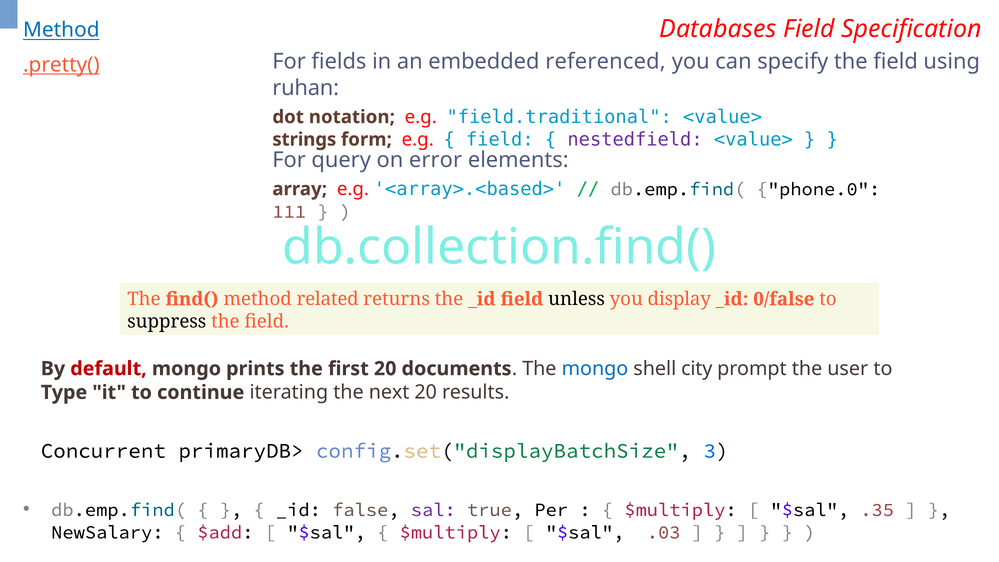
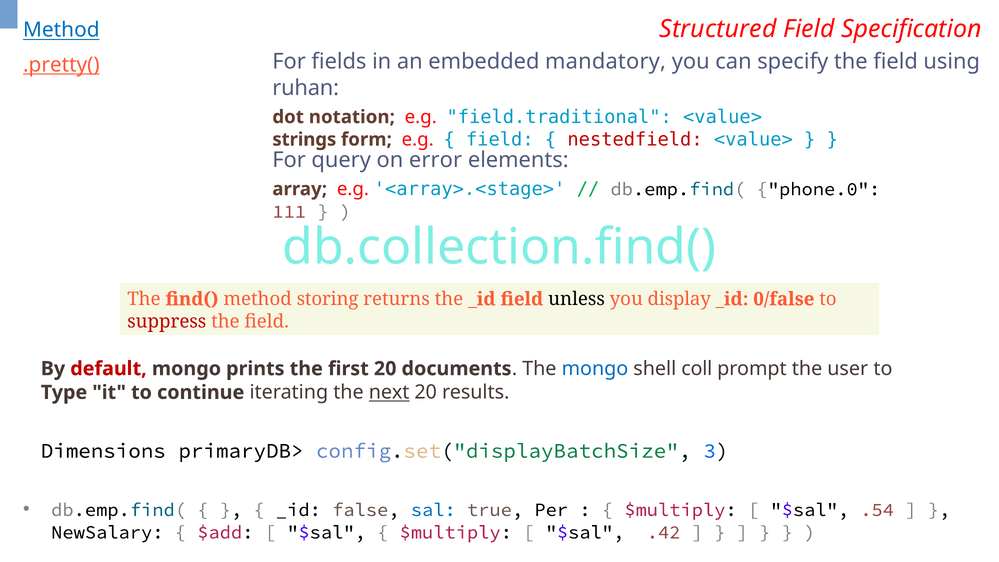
Databases: Databases -> Structured
referenced: referenced -> mandatory
nestedfield colour: purple -> red
<array>.<based>: <array>.<based> -> <array>.<stage>
related: related -> storing
suppress colour: black -> red
city: city -> coll
next underline: none -> present
Concurrent: Concurrent -> Dimensions
sal colour: purple -> blue
.35: .35 -> .54
.03: .03 -> .42
